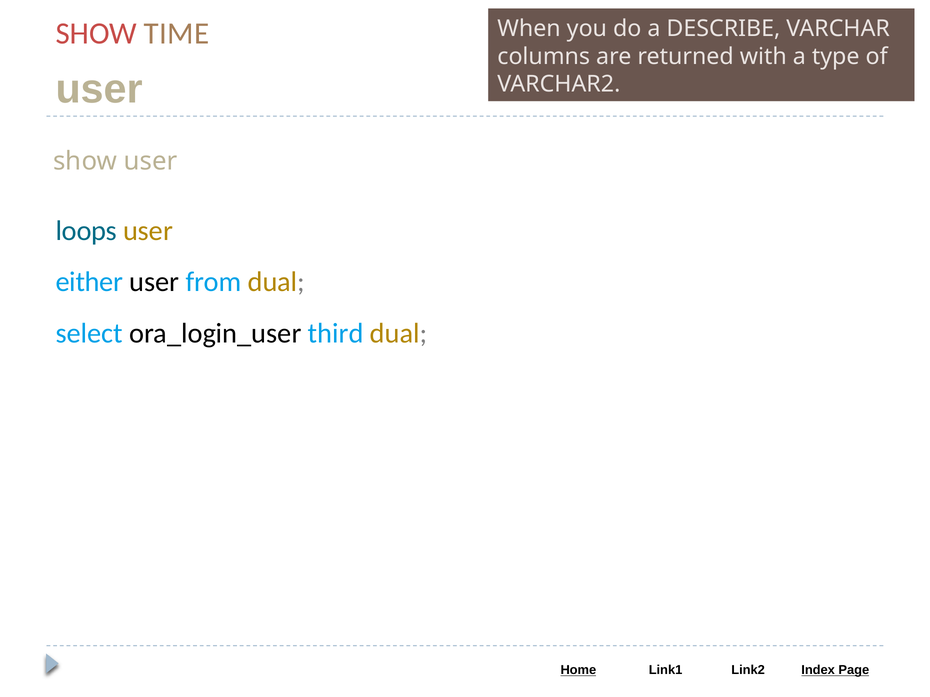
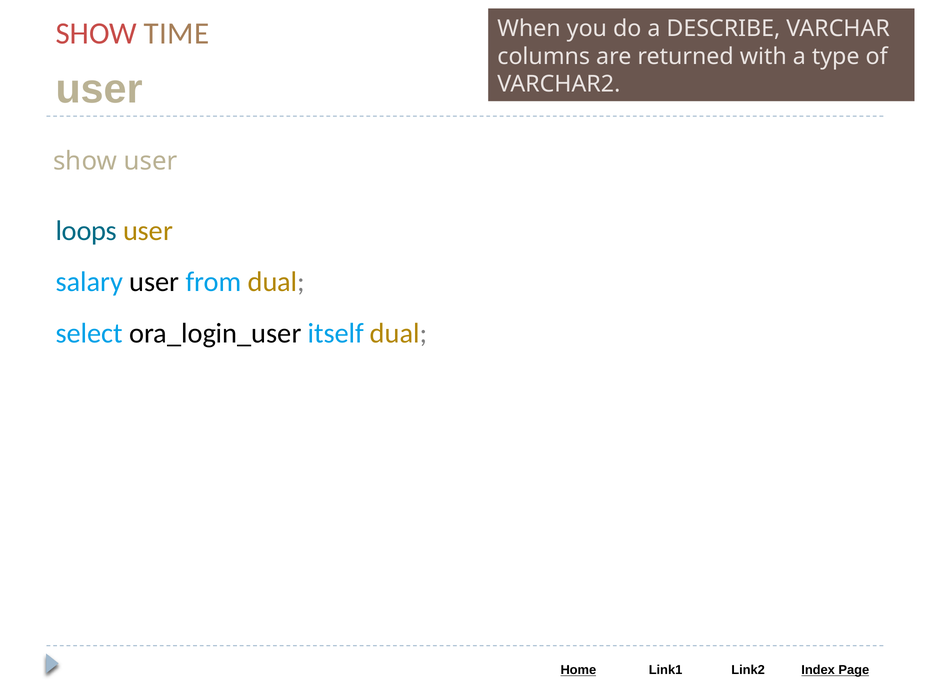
either: either -> salary
third: third -> itself
